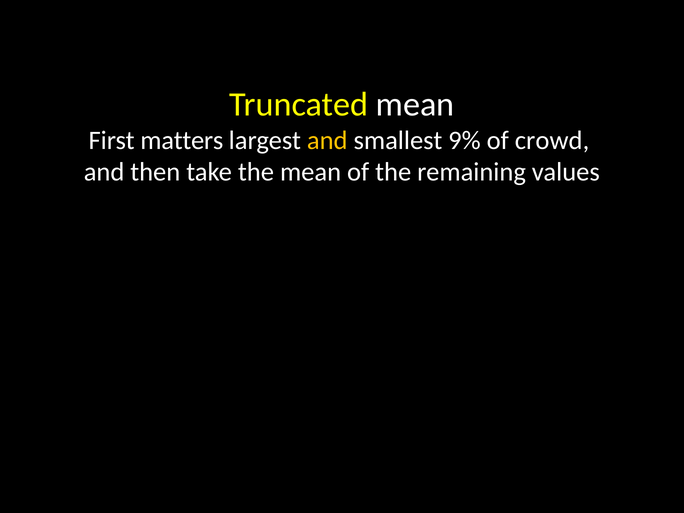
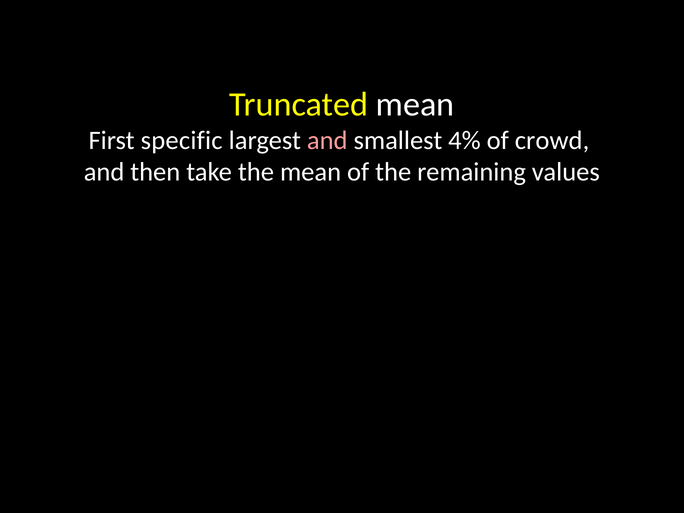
matters: matters -> specific
and at (327, 140) colour: yellow -> pink
9%: 9% -> 4%
